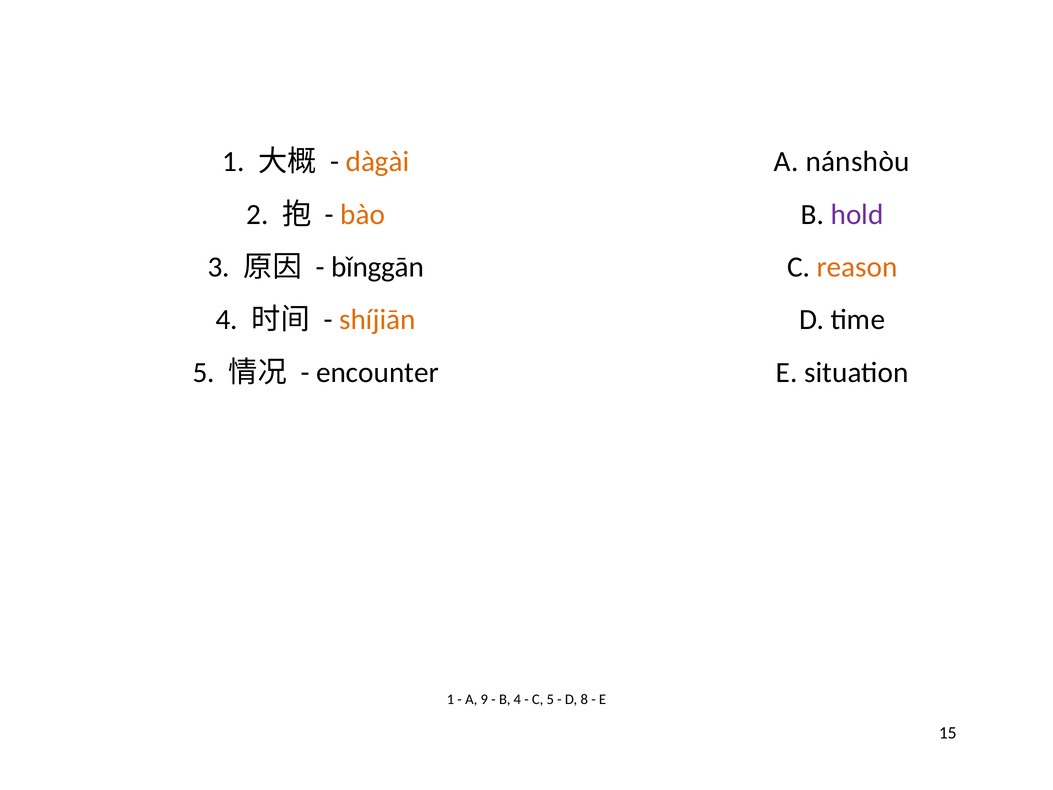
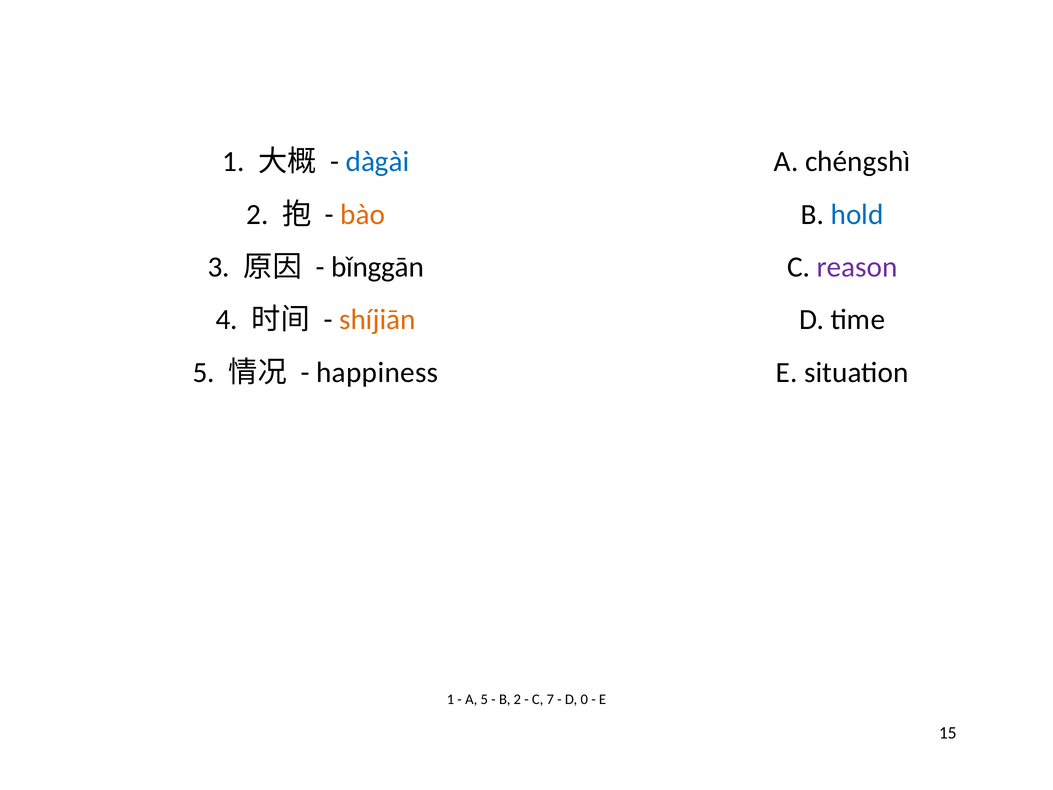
dàgài colour: orange -> blue
nánshòu: nánshòu -> chéngshì
hold colour: purple -> blue
reason colour: orange -> purple
encounter: encounter -> happiness
A 9: 9 -> 5
B 4: 4 -> 2
C 5: 5 -> 7
8: 8 -> 0
